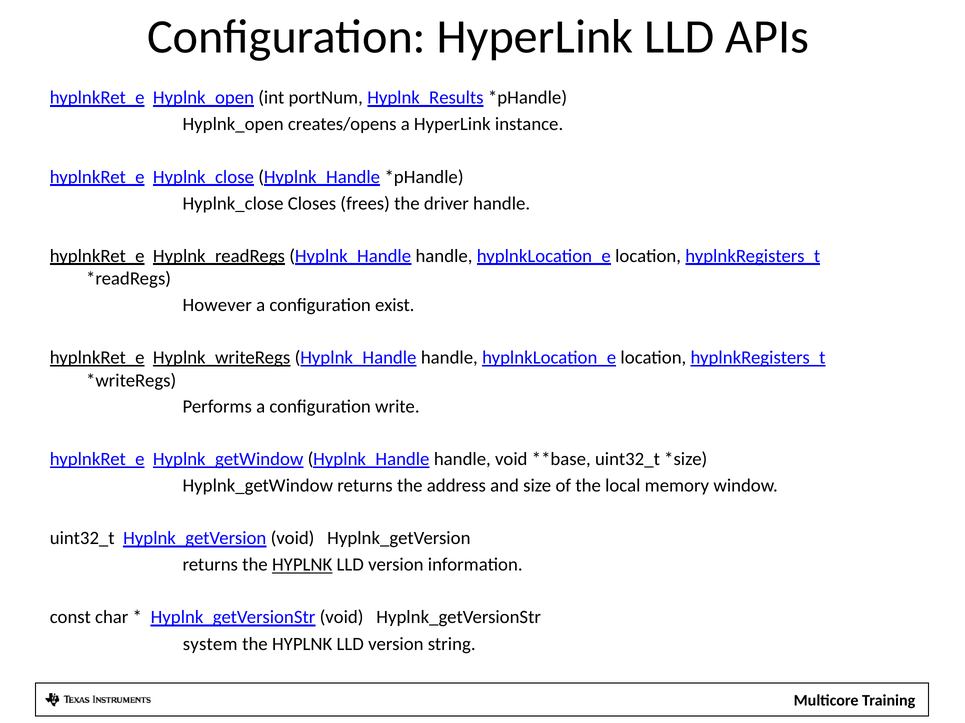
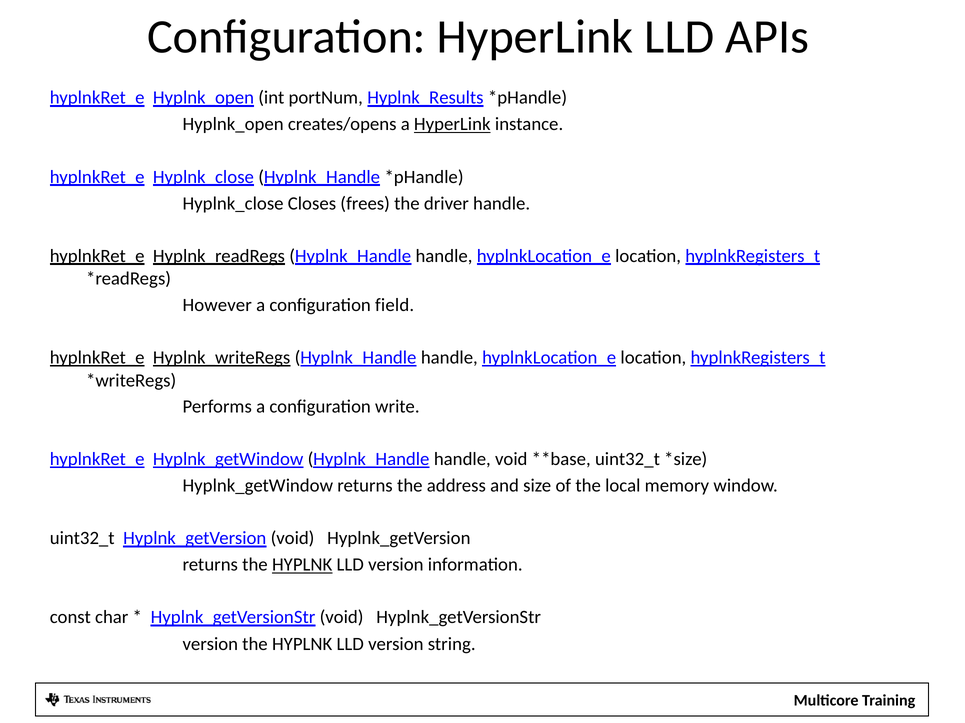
HyperLink at (452, 124) underline: none -> present
exist: exist -> field
system at (210, 645): system -> version
